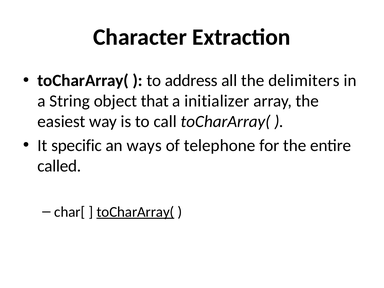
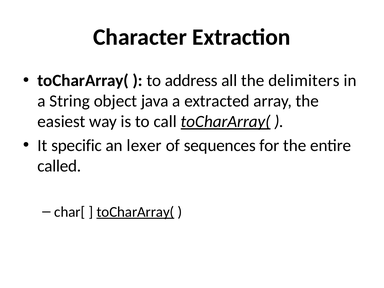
that: that -> java
initializer: initializer -> extracted
toCharArray( at (226, 122) underline: none -> present
ways: ways -> lexer
telephone: telephone -> sequences
